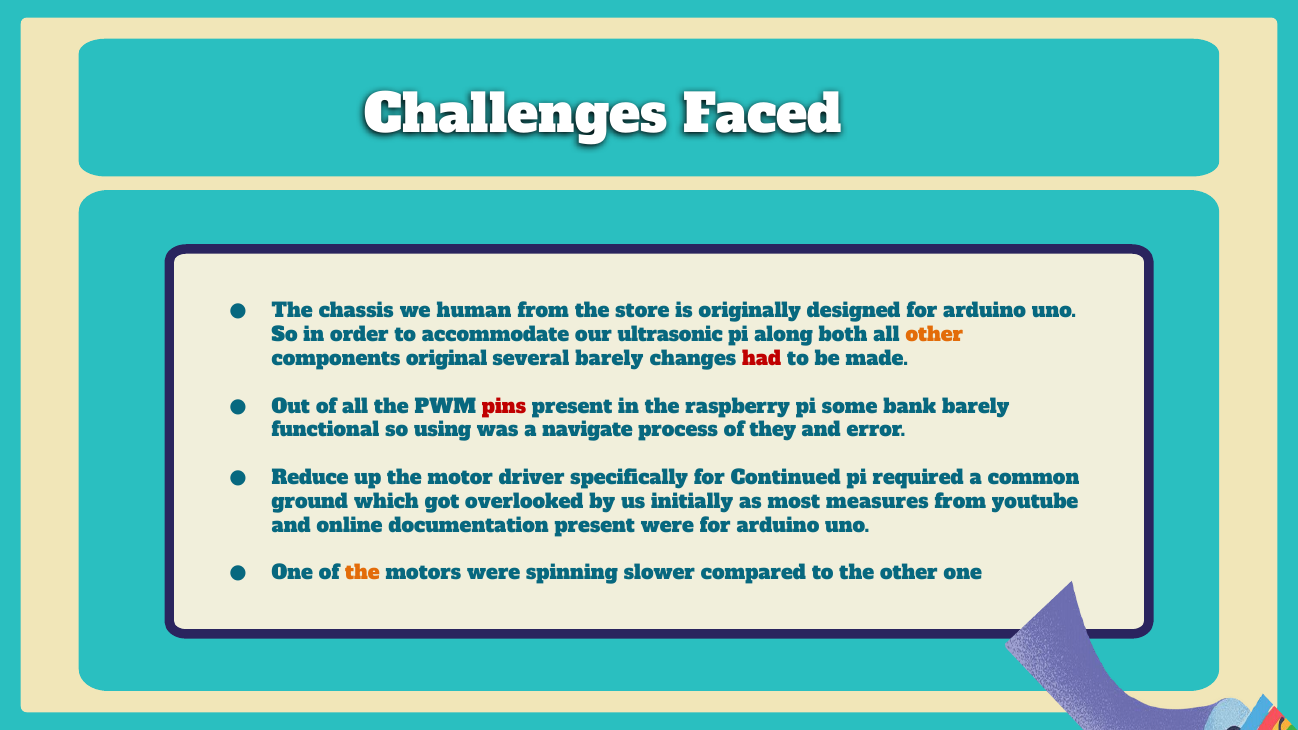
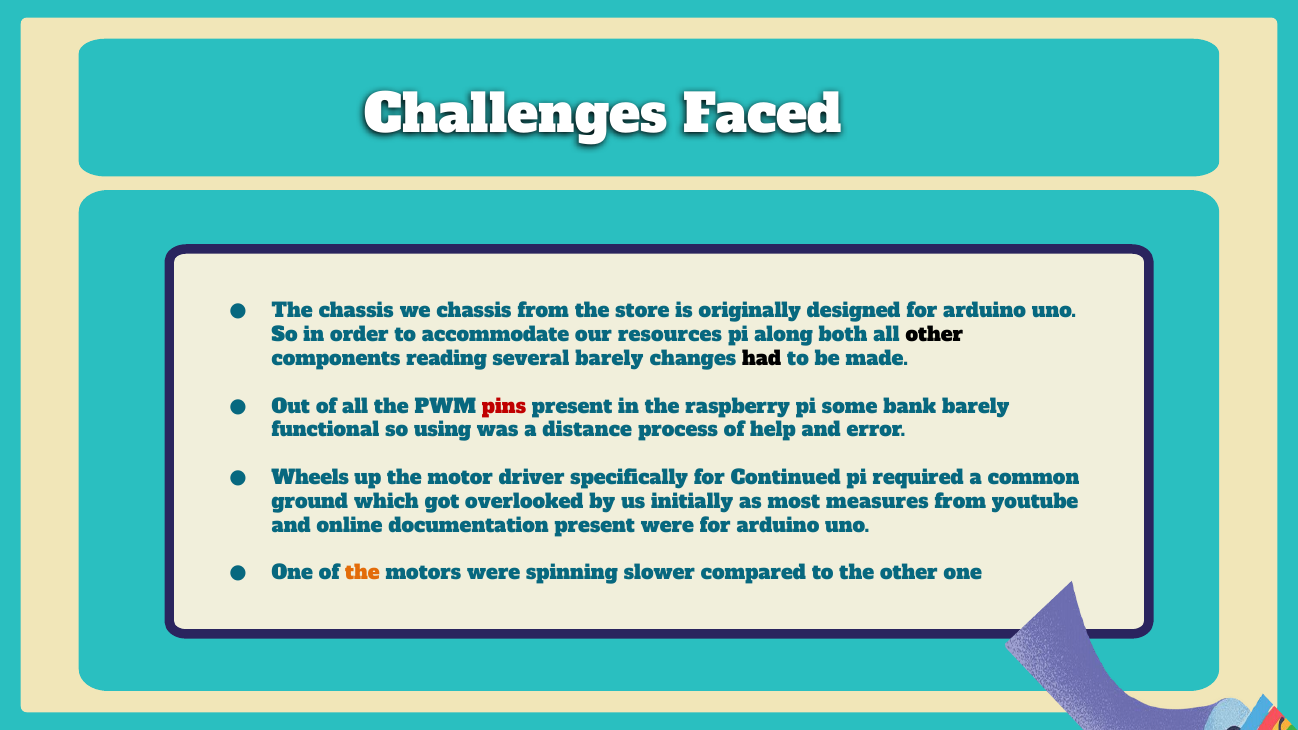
we human: human -> chassis
ultrasonic: ultrasonic -> resources
other at (934, 335) colour: orange -> black
original: original -> reading
had colour: red -> black
navigate: navigate -> distance
they: they -> help
Reduce: Reduce -> Wheels
